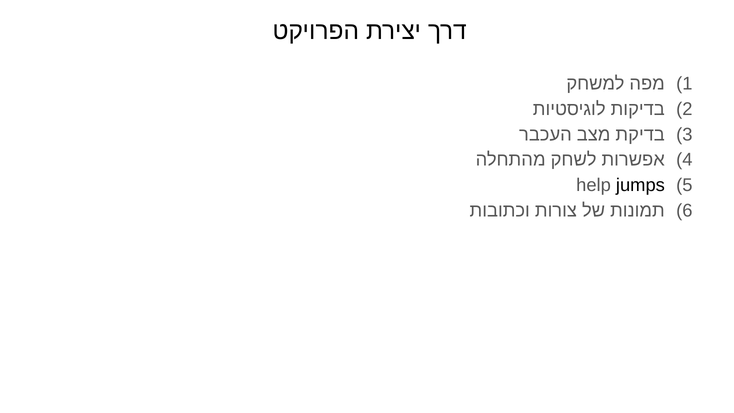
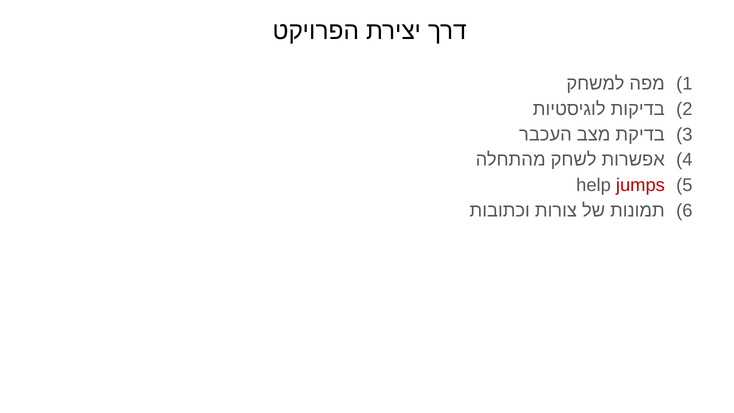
jumps colour: black -> red
